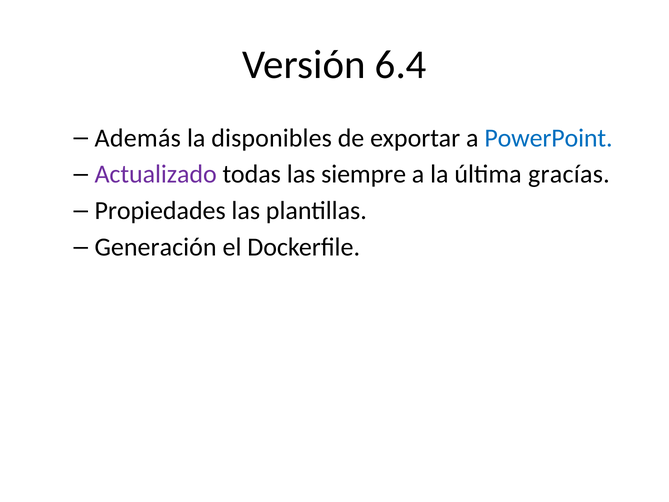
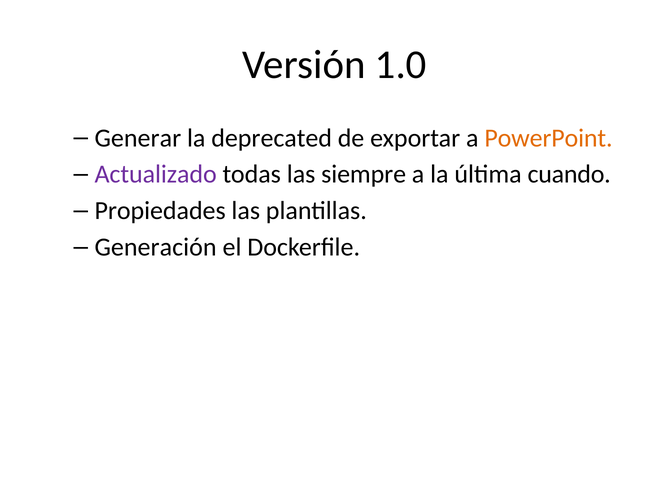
6.4: 6.4 -> 1.0
Además: Además -> Generar
disponibles: disponibles -> deprecated
PowerPoint colour: blue -> orange
gracías: gracías -> cuando
